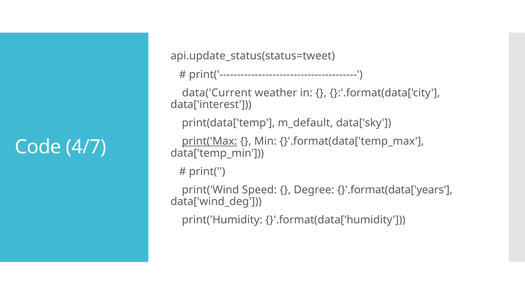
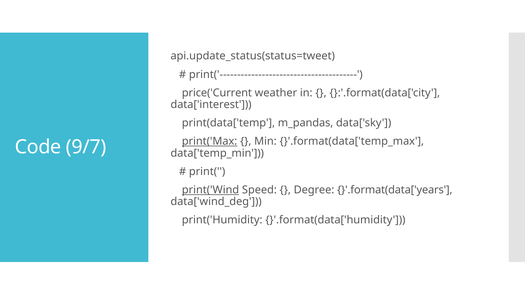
data('Current: data('Current -> price('Current
m_default: m_default -> m_pandas
4/7: 4/7 -> 9/7
print('Wind underline: none -> present
